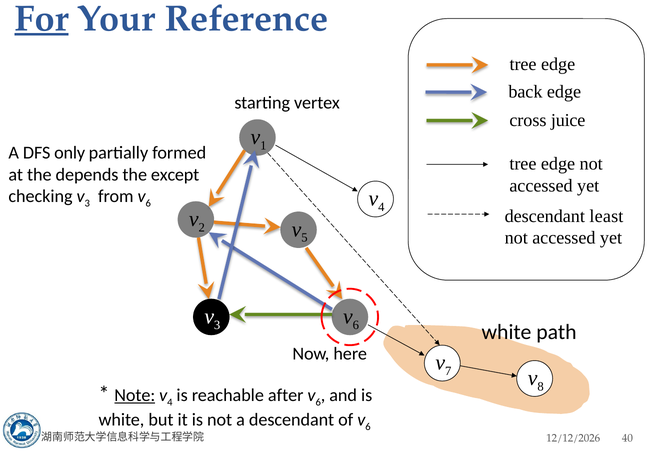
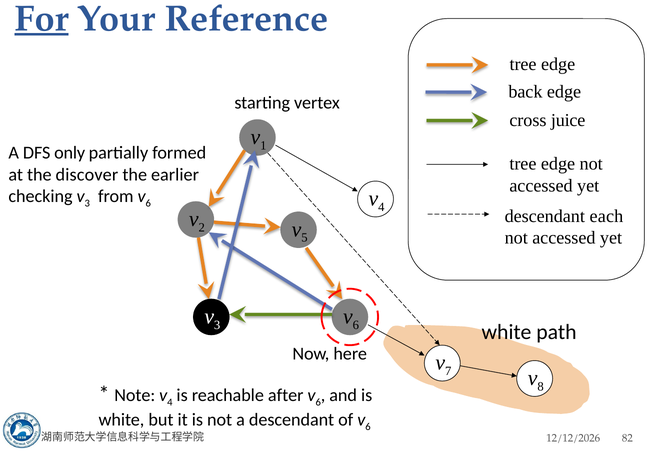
depends: depends -> discover
except: except -> earlier
least: least -> each
Note underline: present -> none
40: 40 -> 82
